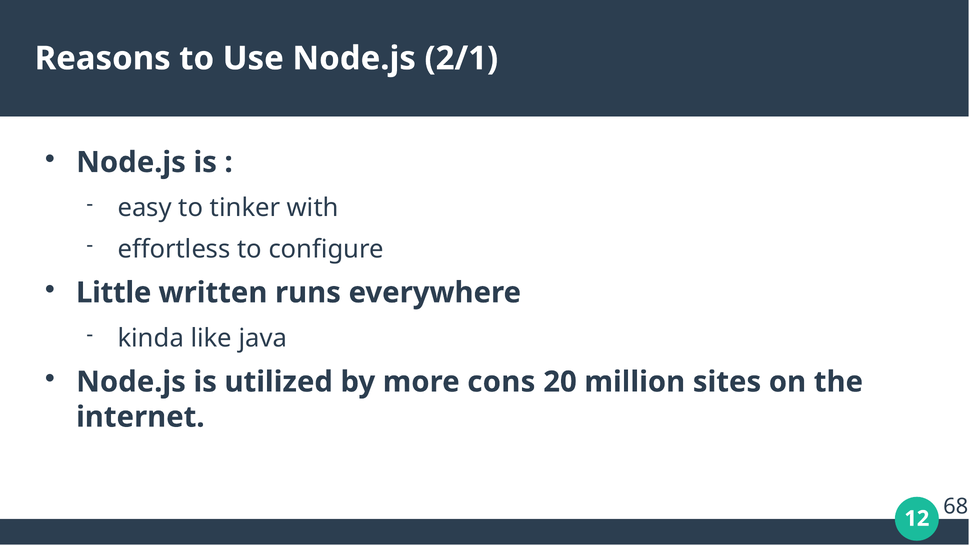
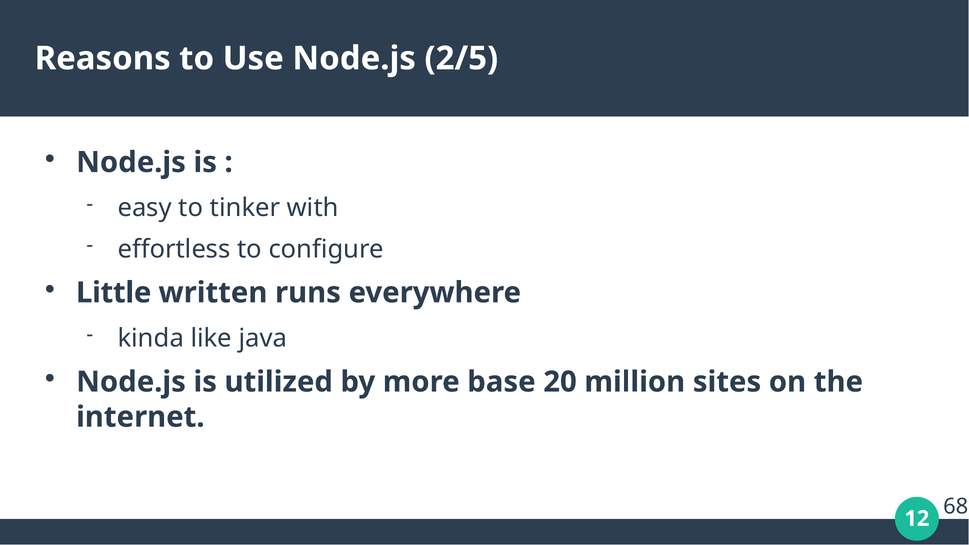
2/1: 2/1 -> 2/5
cons: cons -> base
